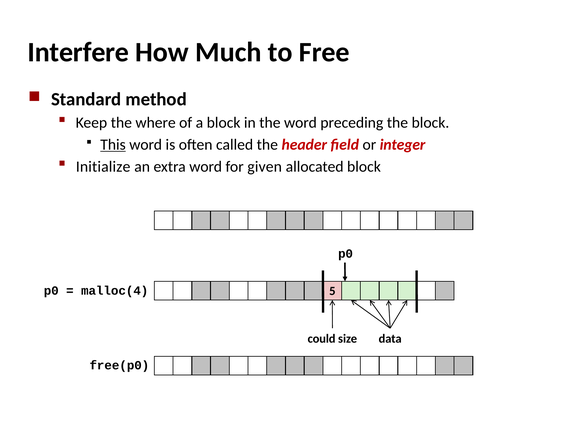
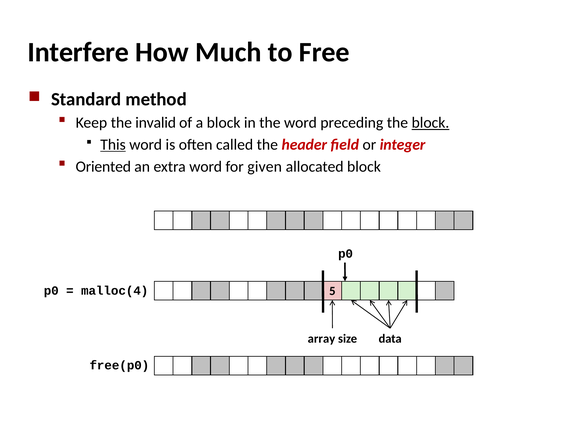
where: where -> invalid
block at (430, 123) underline: none -> present
Initialize: Initialize -> Oriented
could: could -> array
